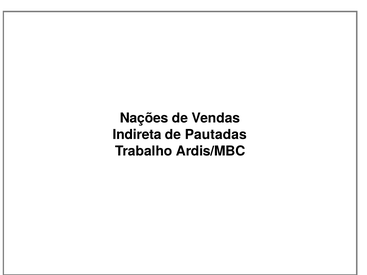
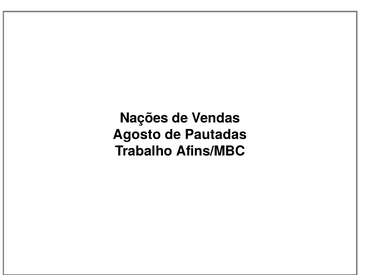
Indireta: Indireta -> Agosto
Ardis/MBC: Ardis/MBC -> Afins/MBC
